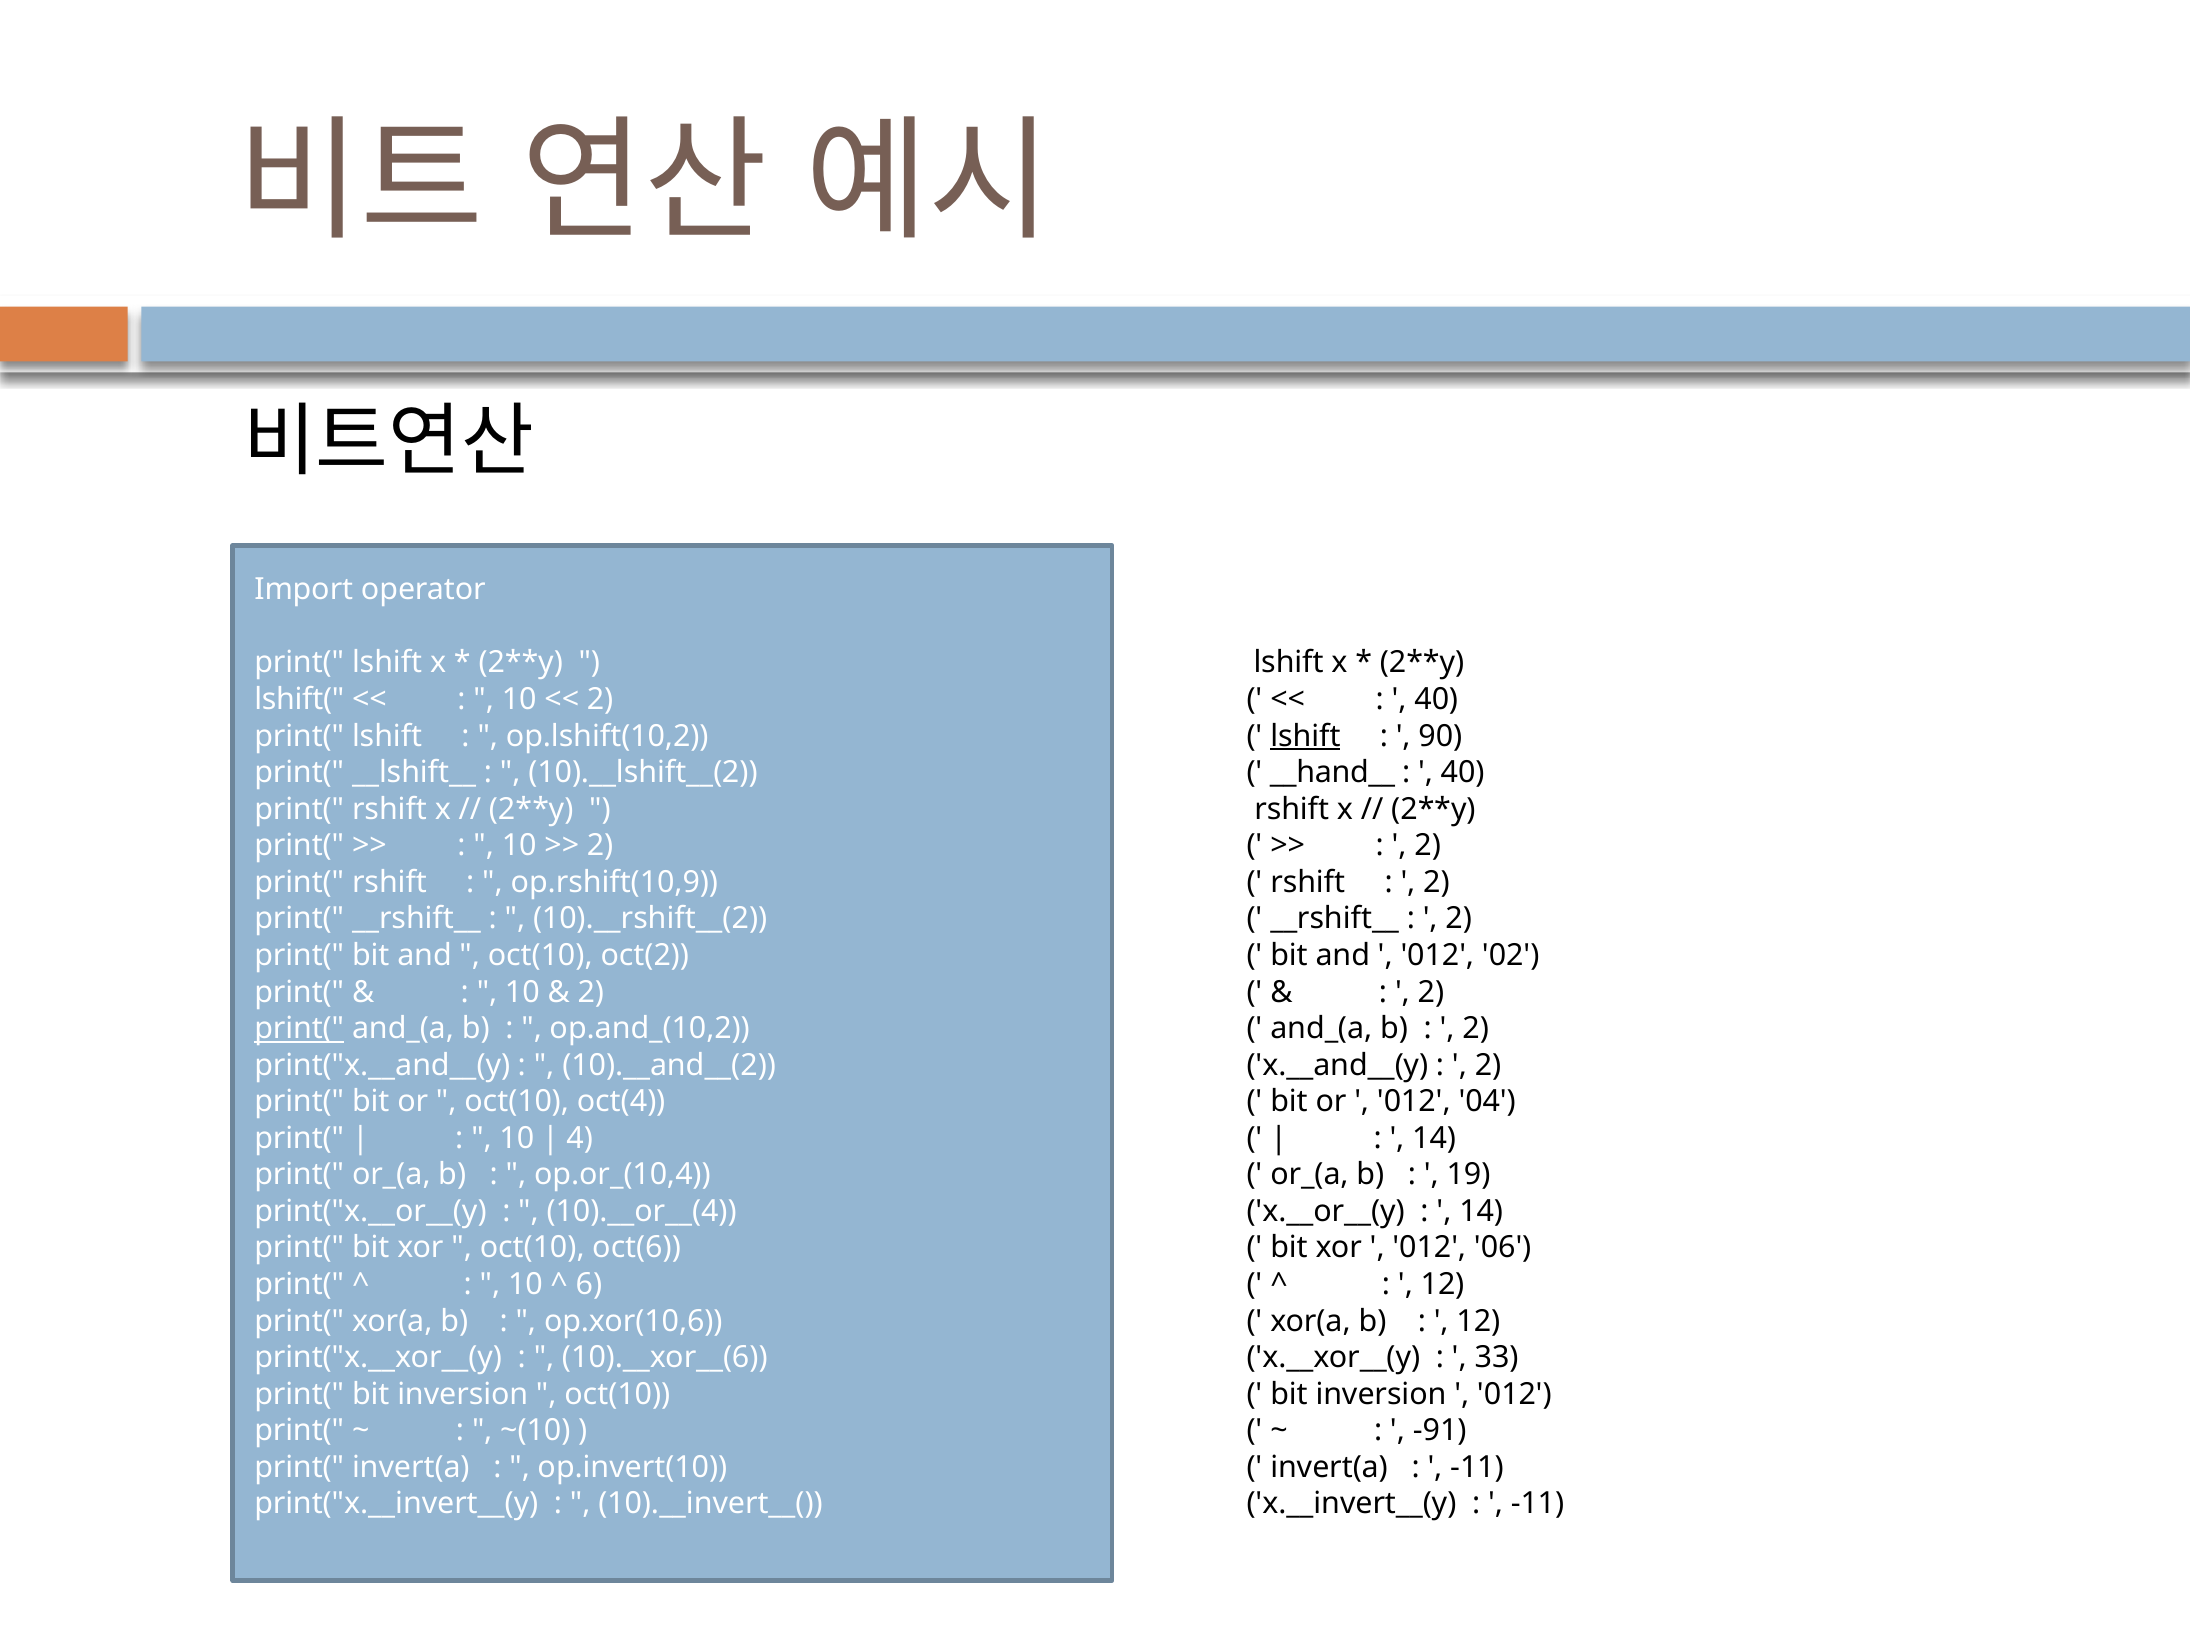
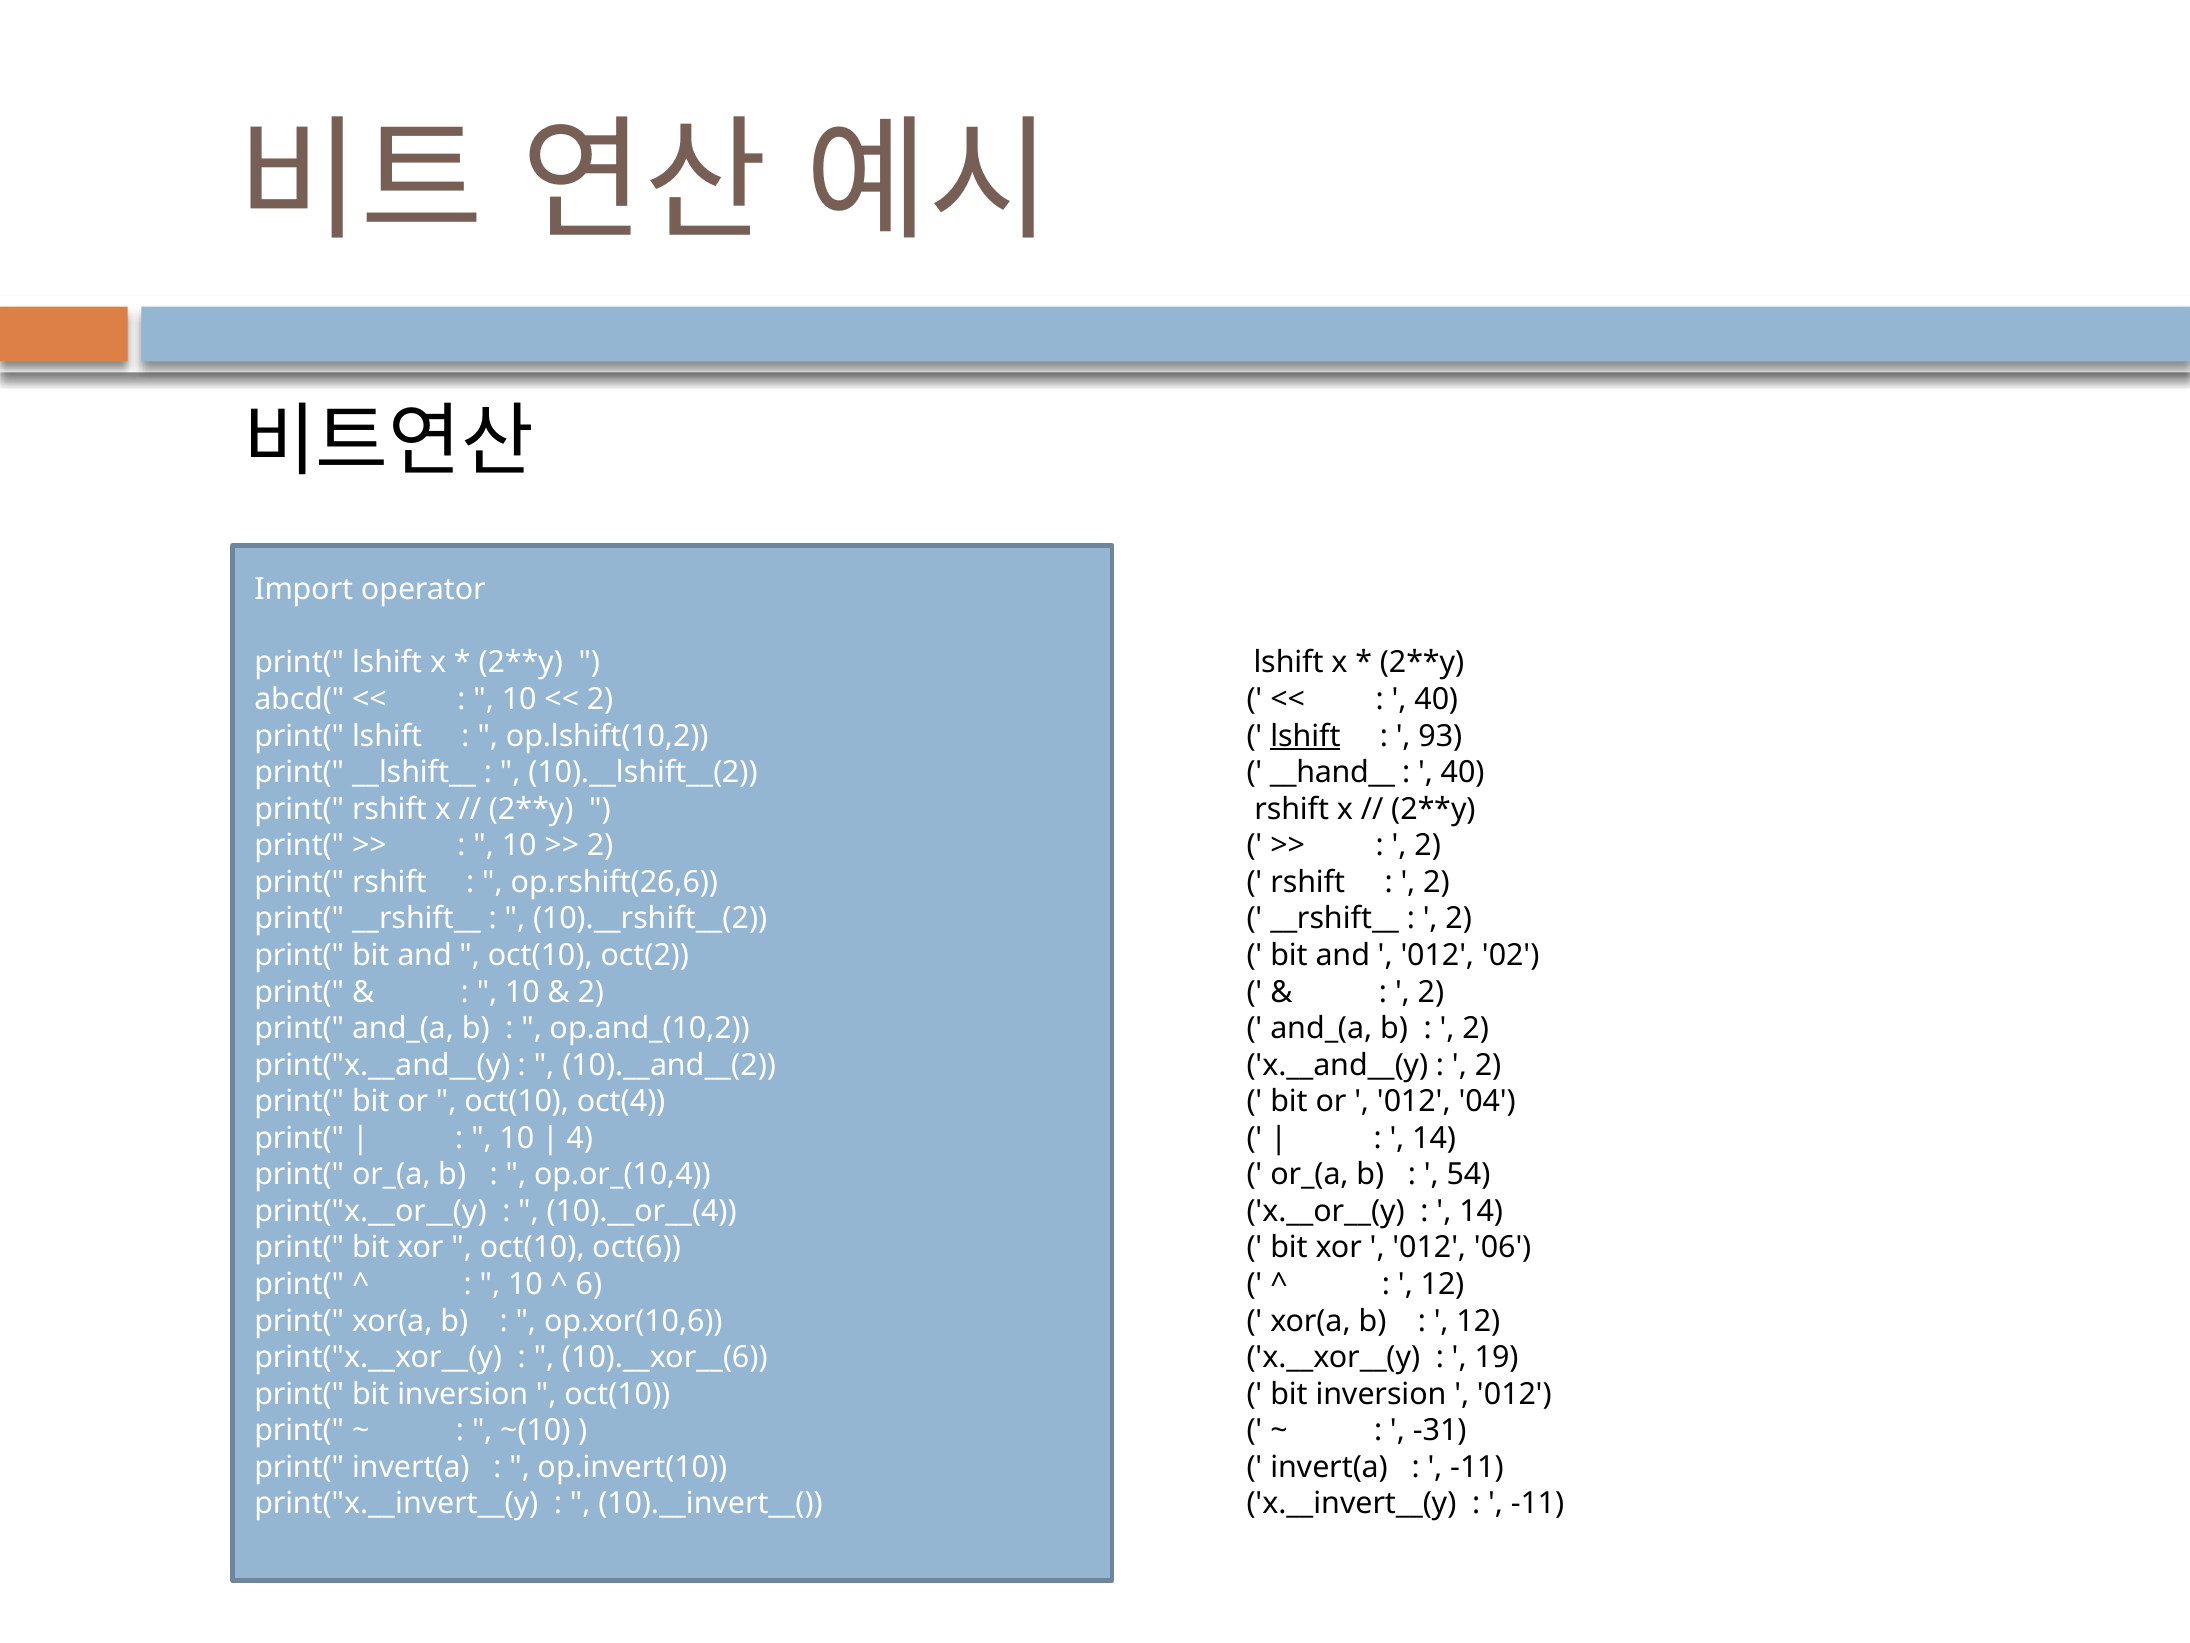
lshift(: lshift( -> abcd(
90: 90 -> 93
op.rshift(10,9: op.rshift(10,9 -> op.rshift(26,6
print( at (299, 1028) underline: present -> none
19: 19 -> 54
33: 33 -> 19
-91: -91 -> -31
